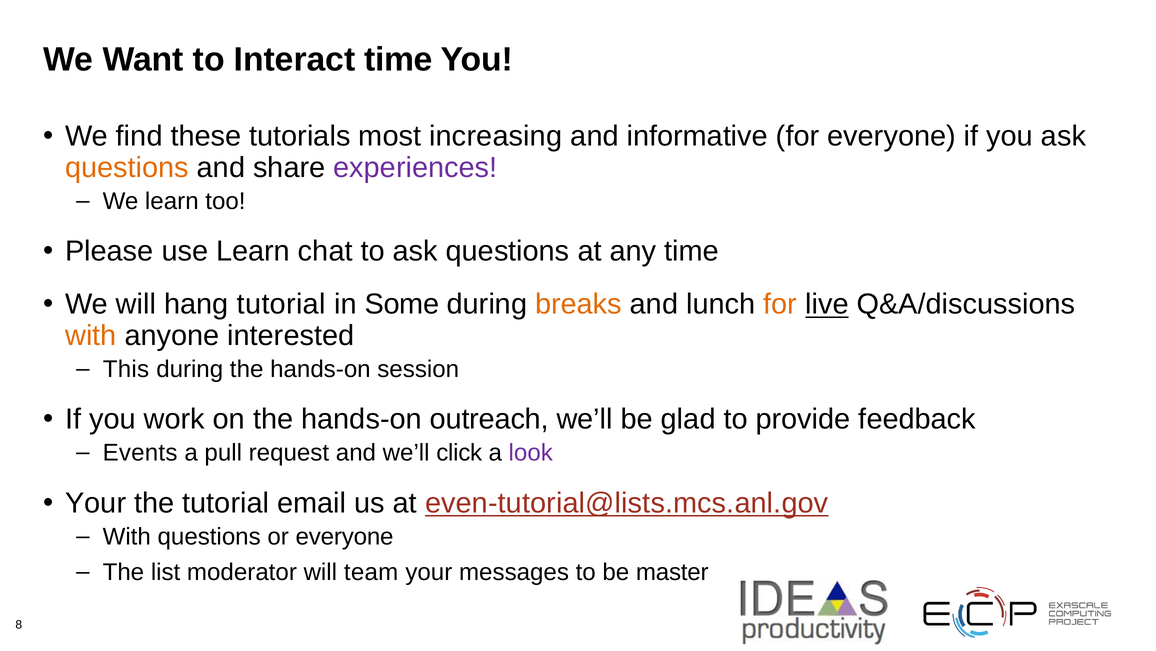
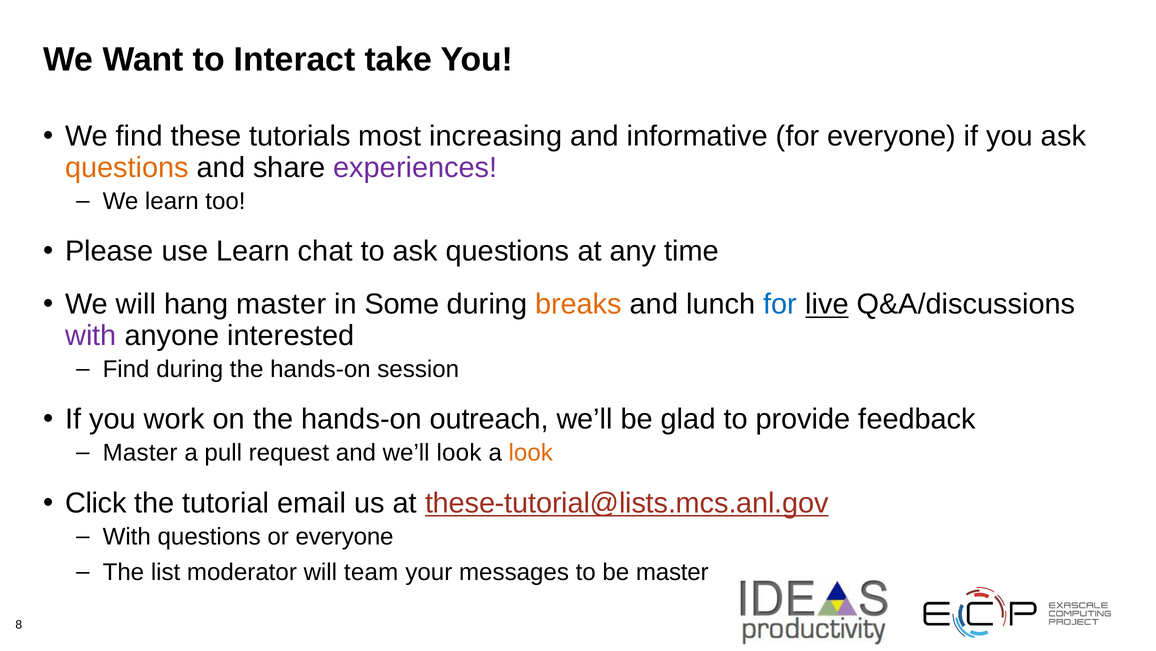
Interact time: time -> take
hang tutorial: tutorial -> master
for at (780, 304) colour: orange -> blue
with at (91, 335) colour: orange -> purple
This at (126, 369): This -> Find
Events at (140, 452): Events -> Master
we’ll click: click -> look
look at (531, 452) colour: purple -> orange
Your at (96, 503): Your -> Click
even-tutorial@lists.mcs.anl.gov: even-tutorial@lists.mcs.anl.gov -> these-tutorial@lists.mcs.anl.gov
